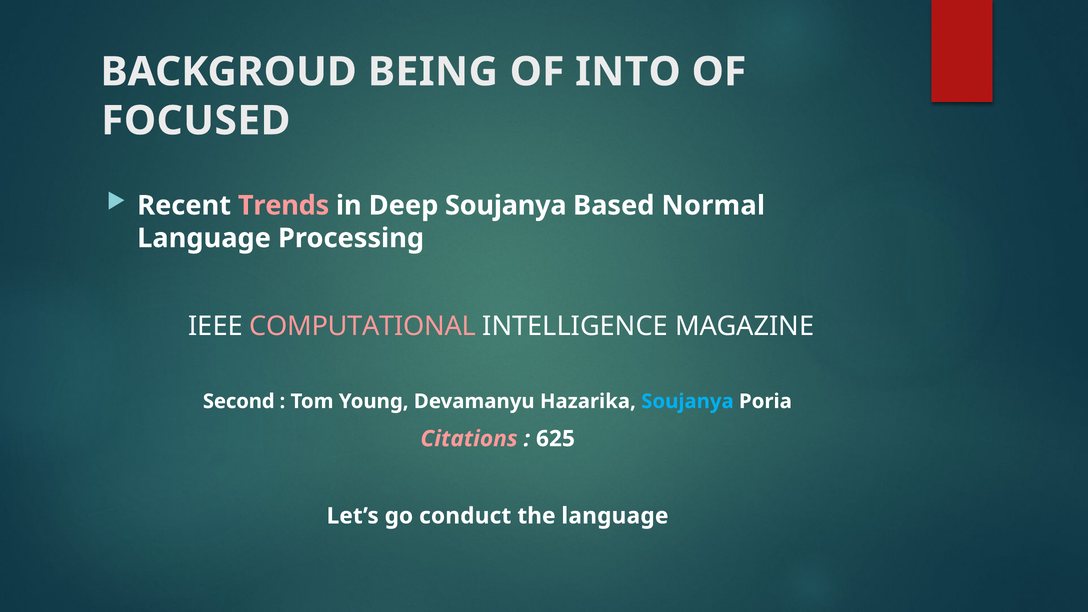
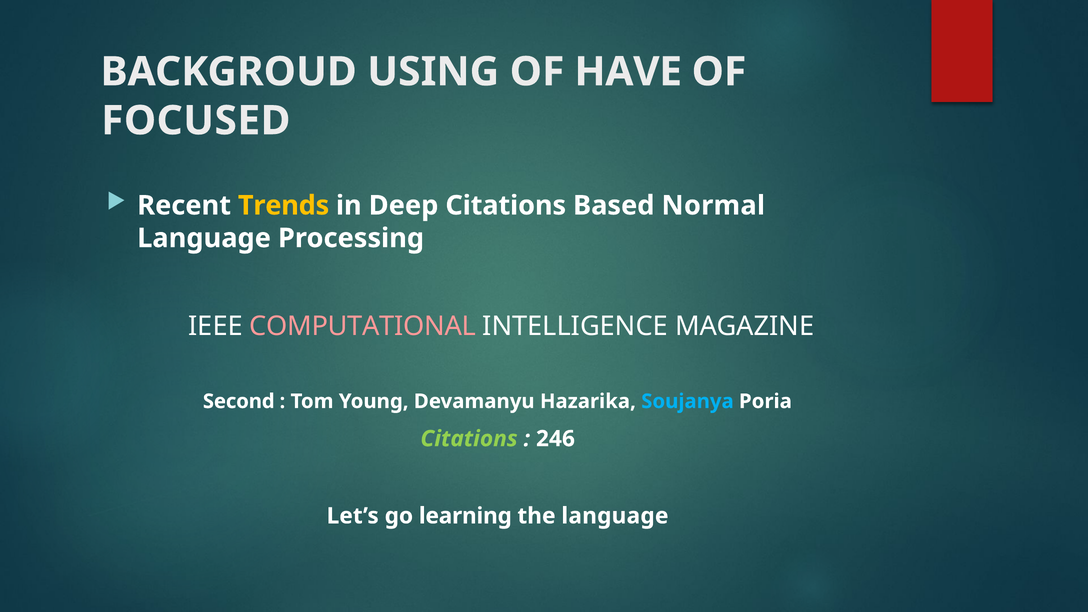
BEING: BEING -> USING
INTO: INTO -> HAVE
Trends colour: pink -> yellow
Deep Soujanya: Soujanya -> Citations
Citations at (469, 439) colour: pink -> light green
625: 625 -> 246
conduct: conduct -> learning
